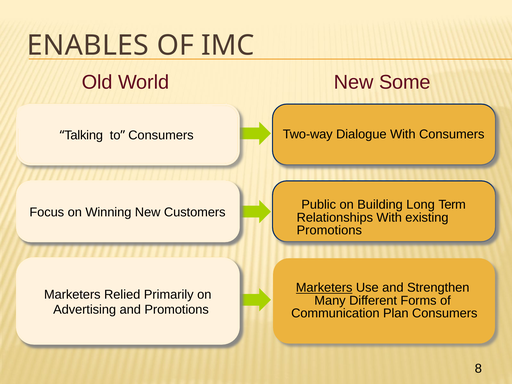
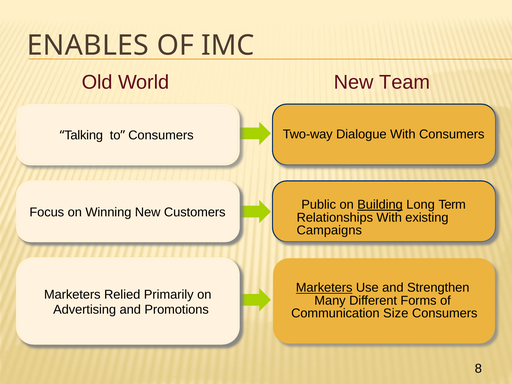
Some: Some -> Team
Building underline: none -> present
Promotions at (329, 230): Promotions -> Campaigns
Plan: Plan -> Size
